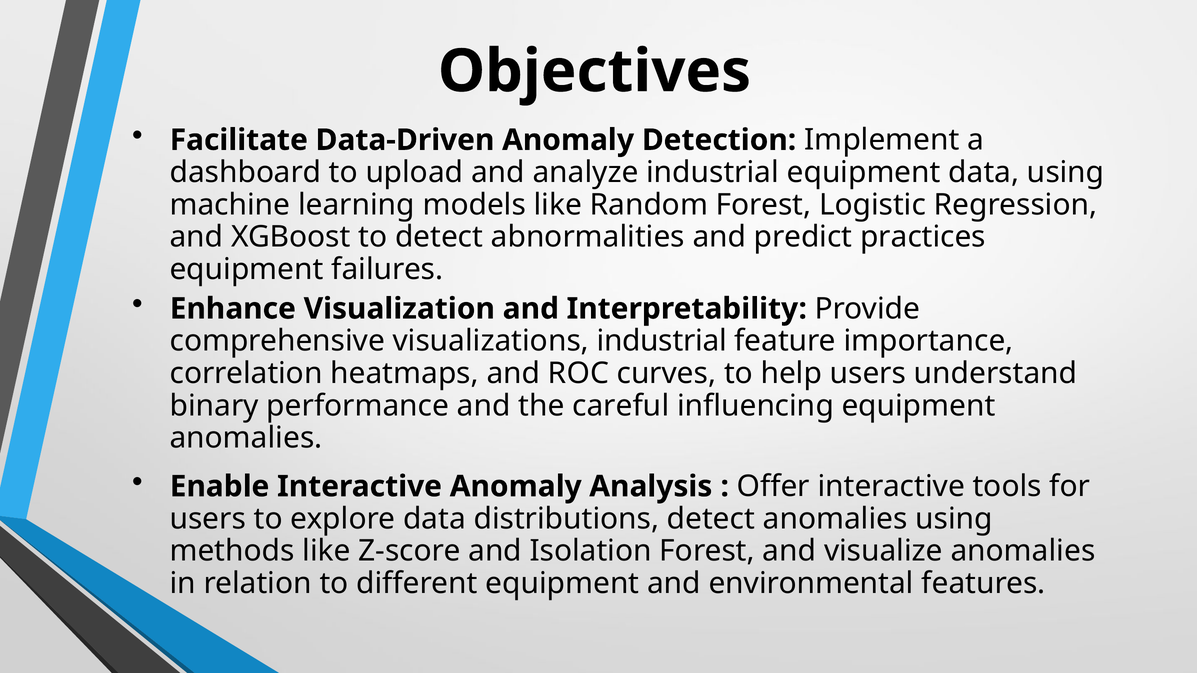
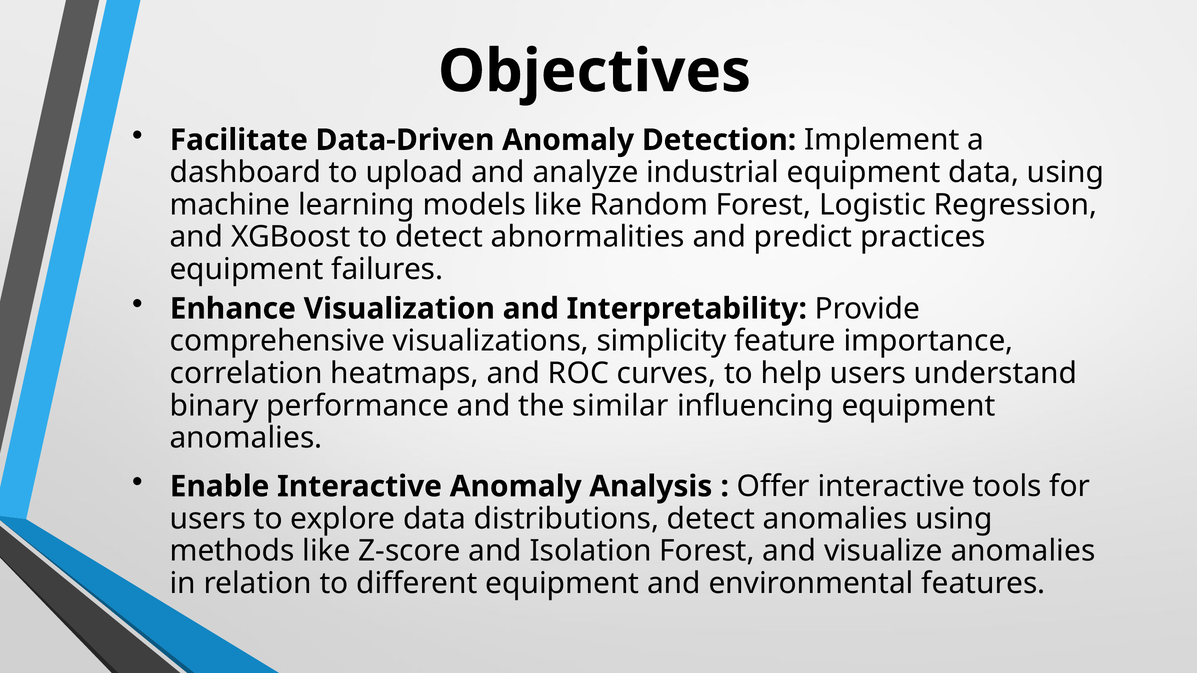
visualizations industrial: industrial -> simplicity
careful: careful -> similar
